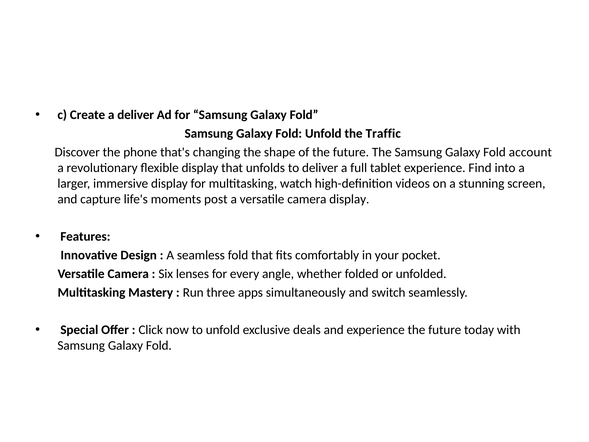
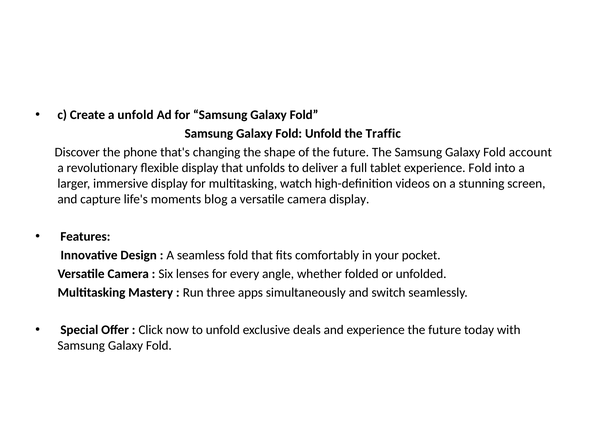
a deliver: deliver -> unfold
experience Find: Find -> Fold
post: post -> blog
